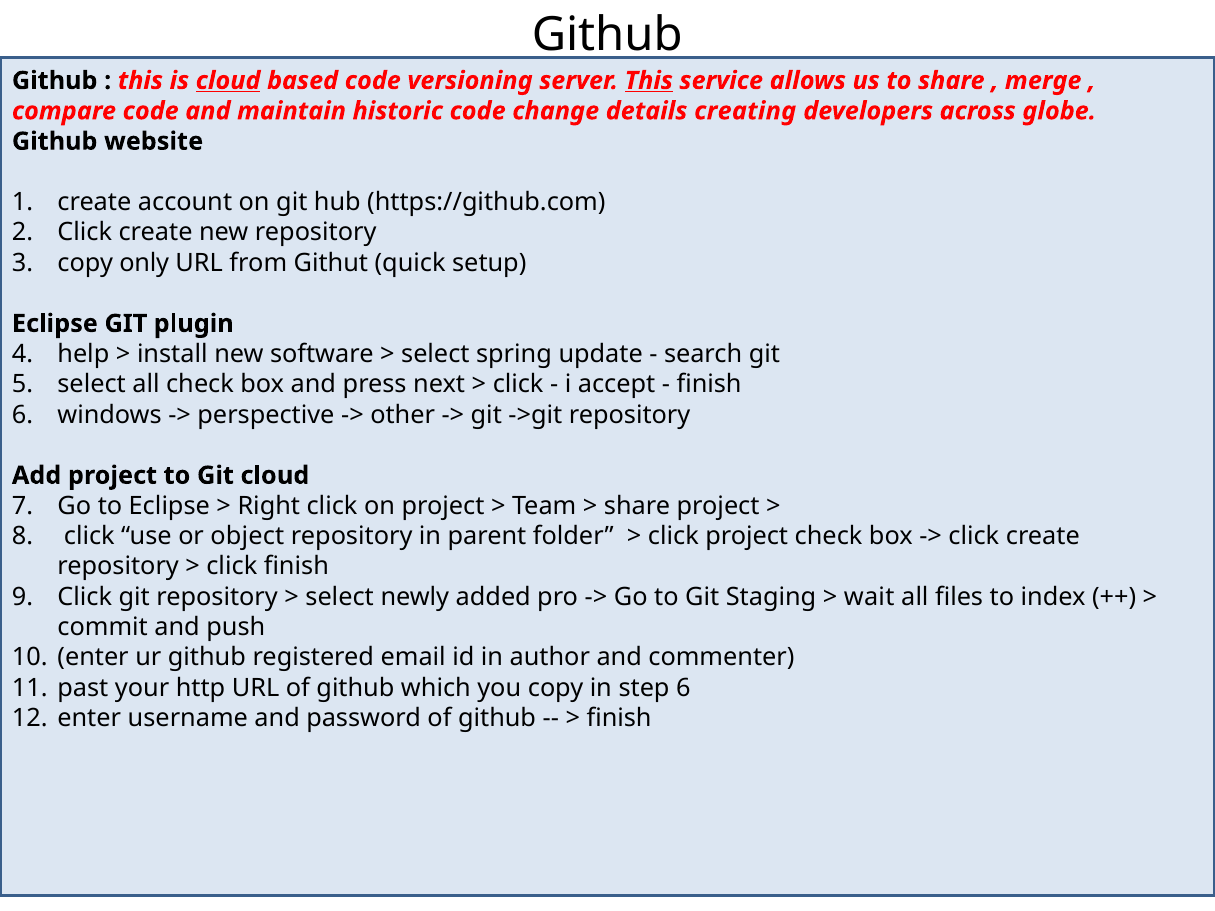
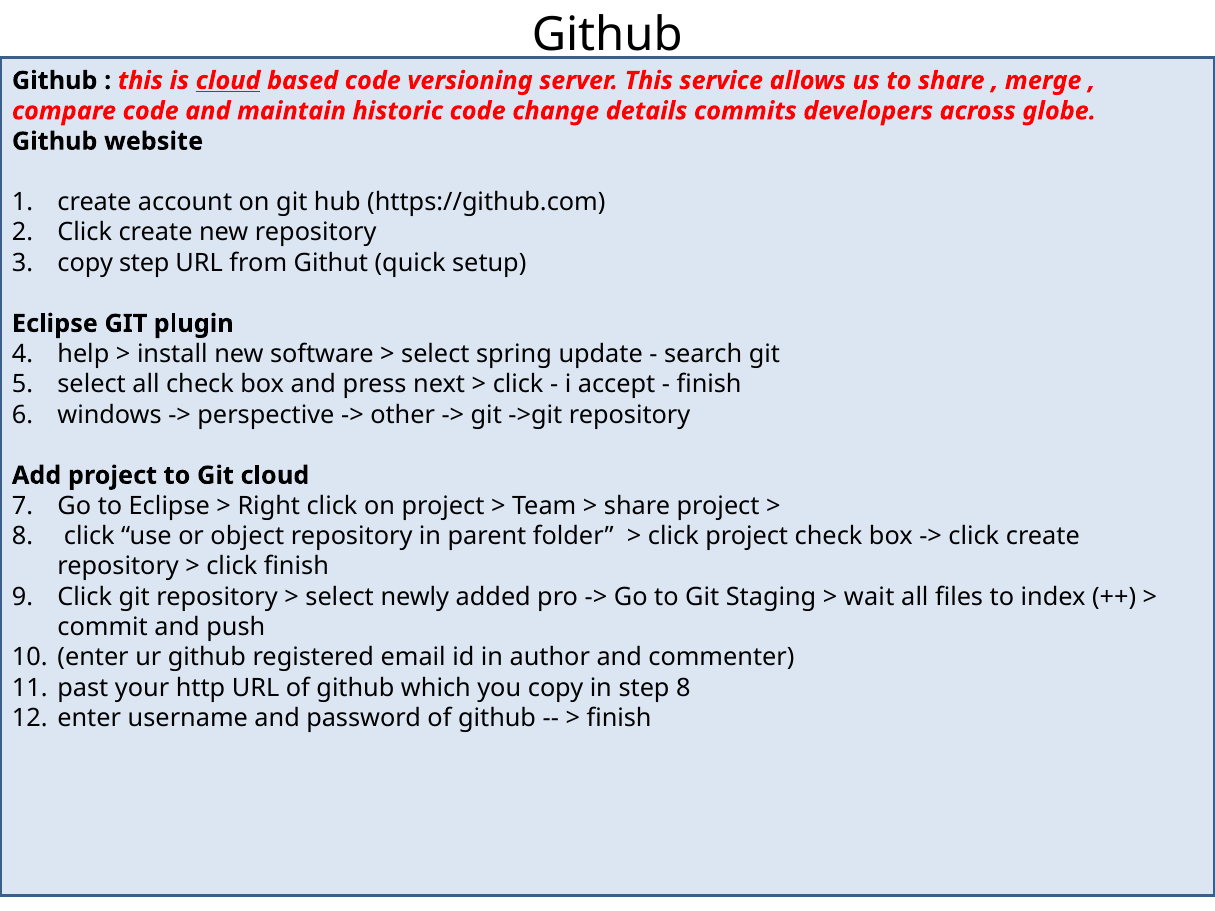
This at (649, 81) underline: present -> none
creating: creating -> commits
copy only: only -> step
step 6: 6 -> 8
